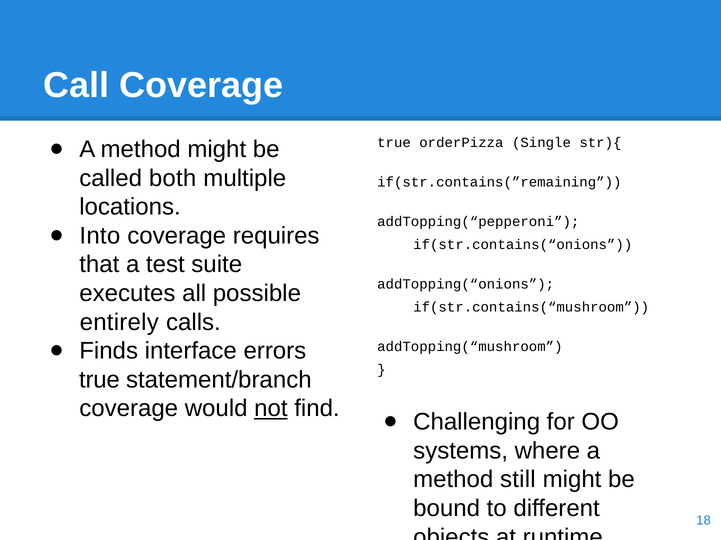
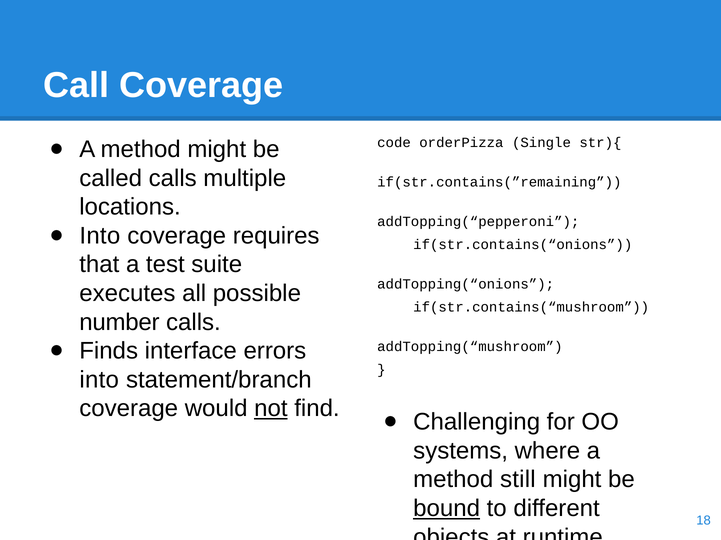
true at (394, 143): true -> code
called both: both -> calls
entirely: entirely -> number
true at (99, 380): true -> into
bound underline: none -> present
